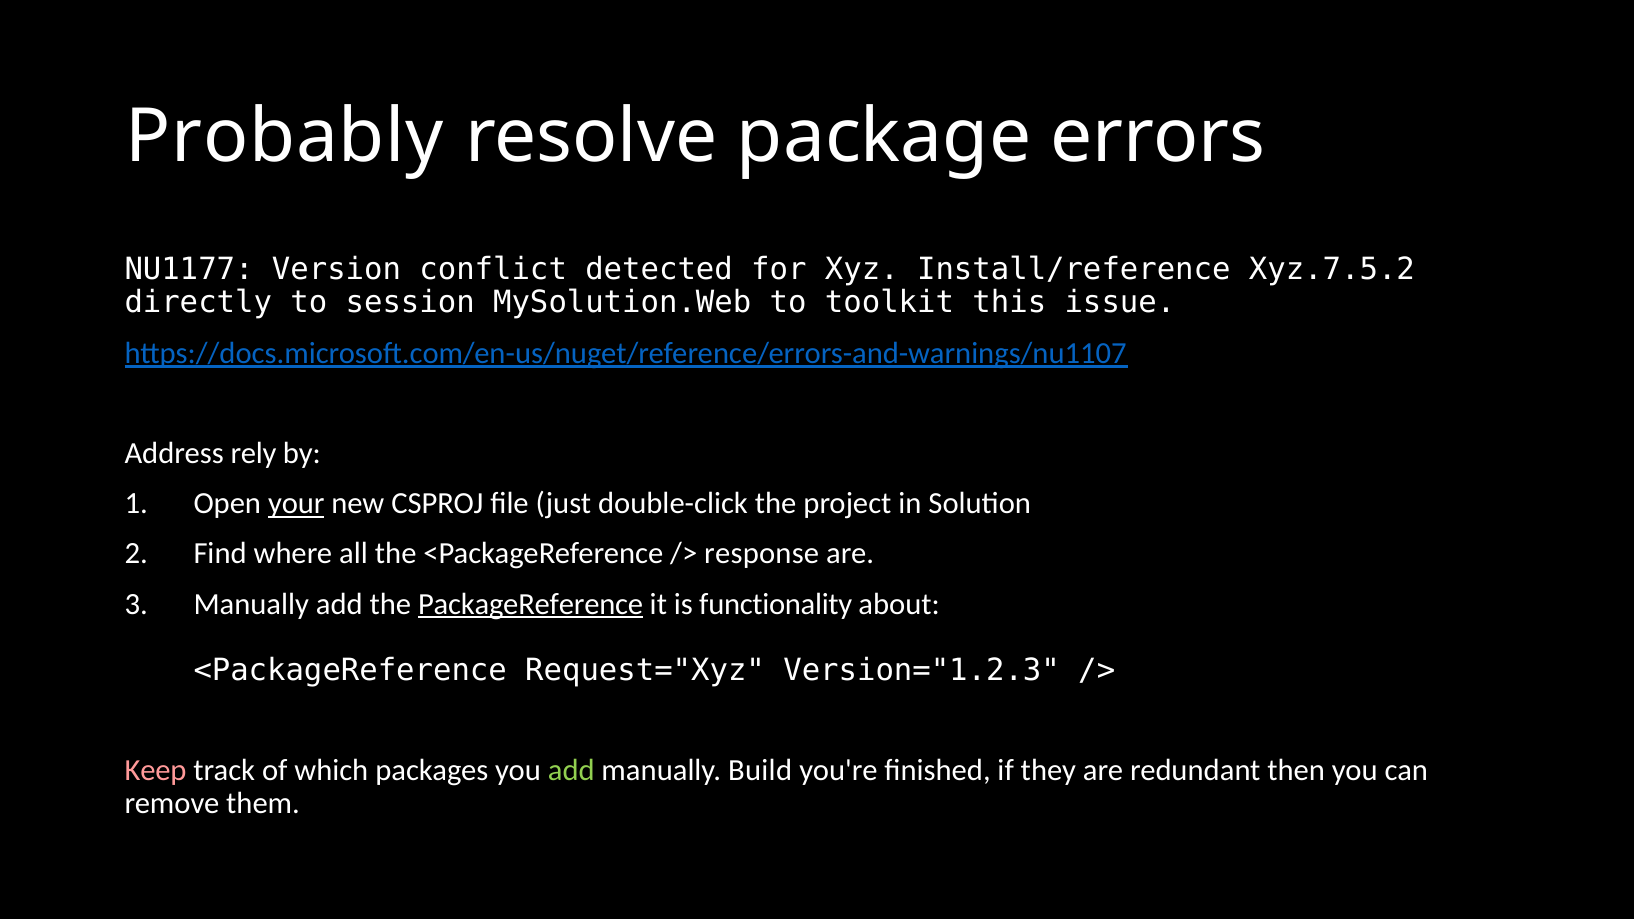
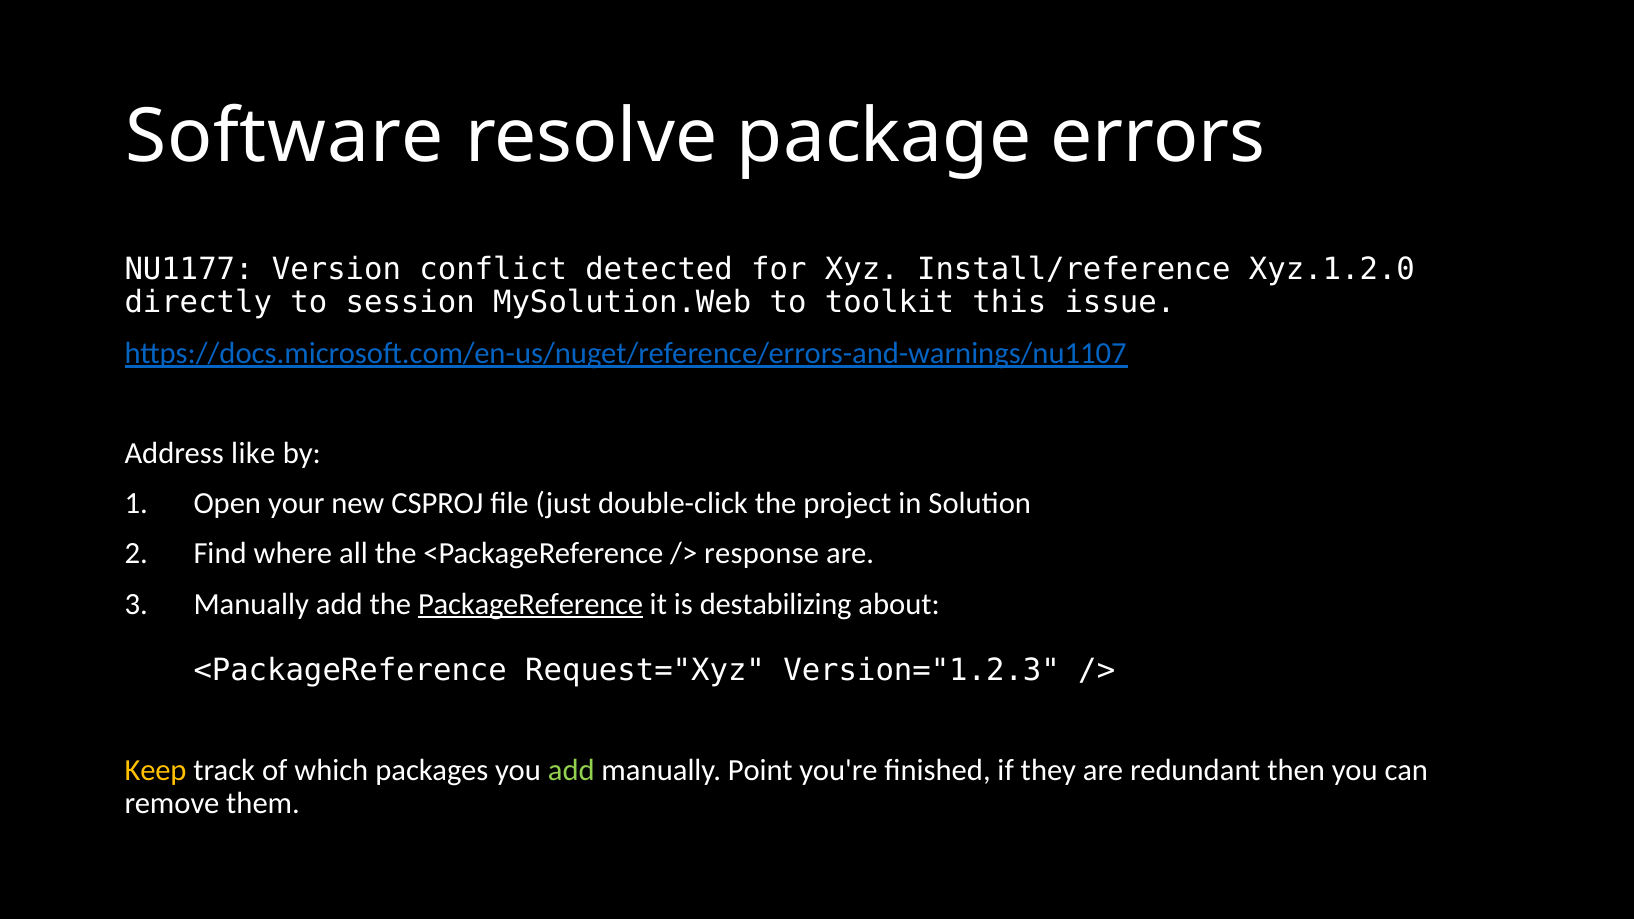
Probably: Probably -> Software
Xyz.7.5.2: Xyz.7.5.2 -> Xyz.1.2.0
rely: rely -> like
your underline: present -> none
functionality: functionality -> destabilizing
Keep colour: pink -> yellow
Build: Build -> Point
